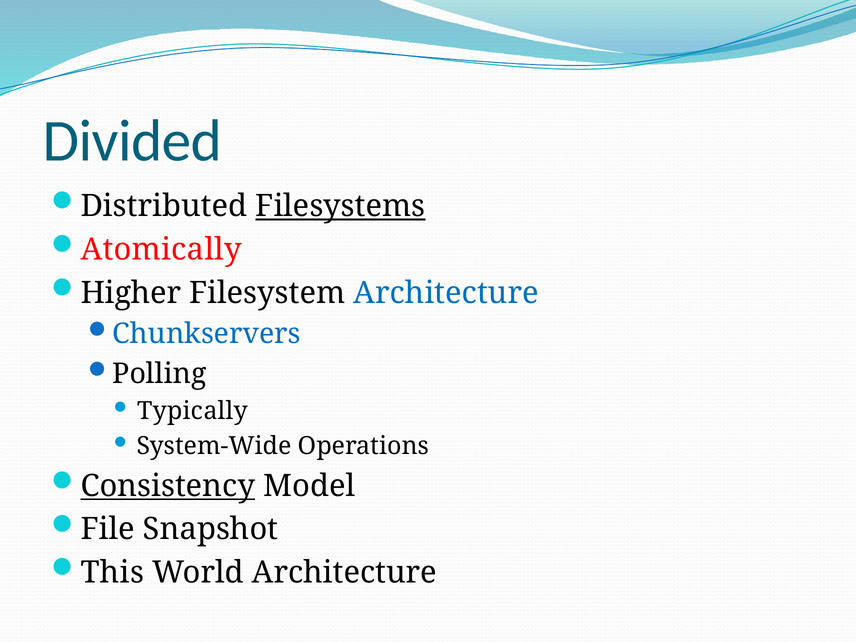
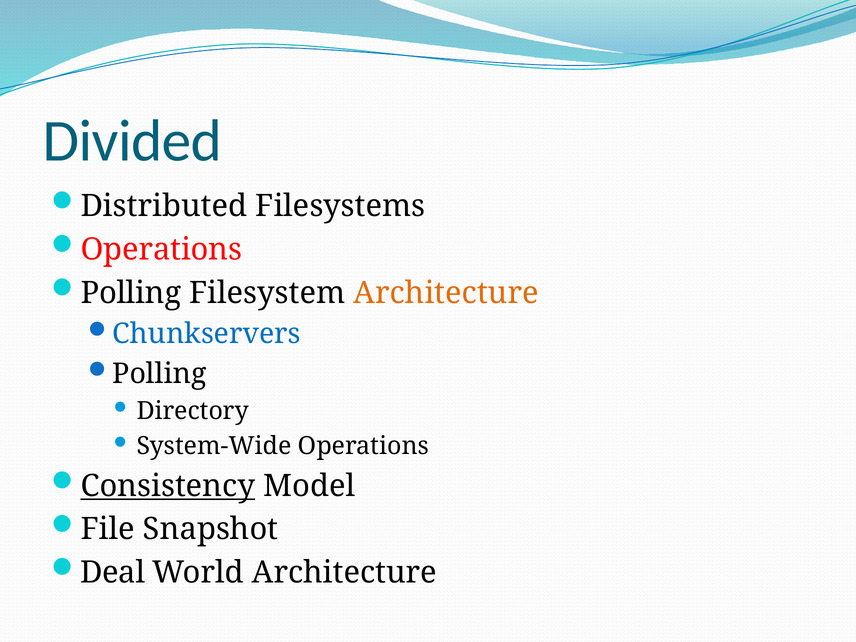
Filesystems underline: present -> none
Atomically at (161, 250): Atomically -> Operations
Higher at (131, 293): Higher -> Polling
Architecture at (446, 293) colour: blue -> orange
Typically: Typically -> Directory
This: This -> Deal
